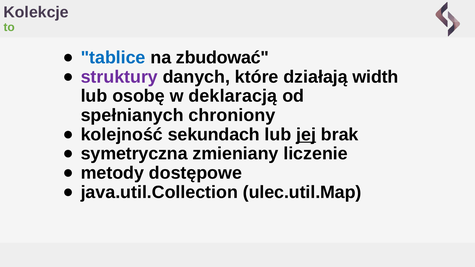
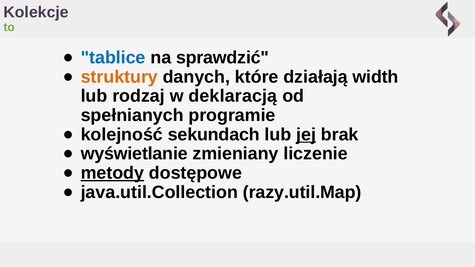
zbudować: zbudować -> sprawdzić
struktury colour: purple -> orange
osobę: osobę -> rodzaj
chroniony: chroniony -> programie
symetryczna: symetryczna -> wyświetlanie
metody underline: none -> present
ulec.util.Map: ulec.util.Map -> razy.util.Map
